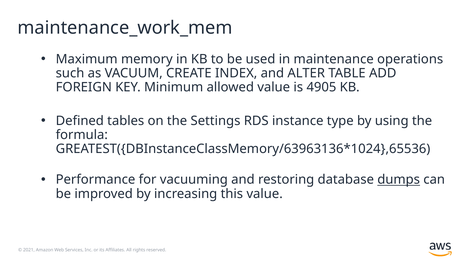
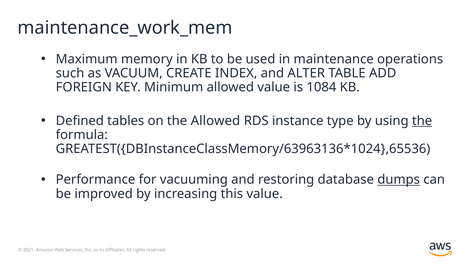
4905: 4905 -> 1084
the Settings: Settings -> Allowed
the at (422, 121) underline: none -> present
